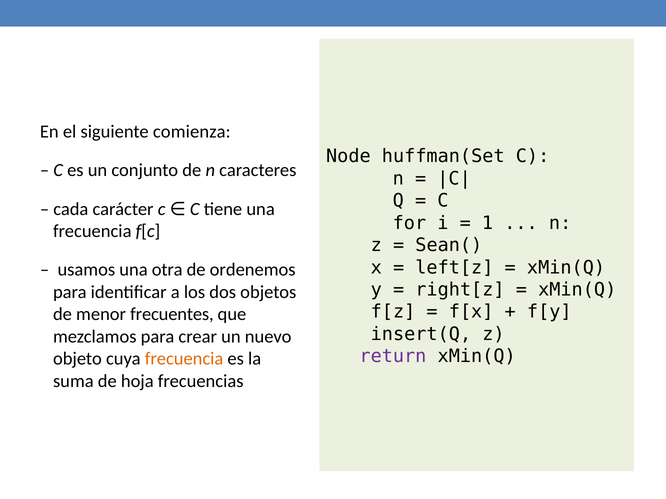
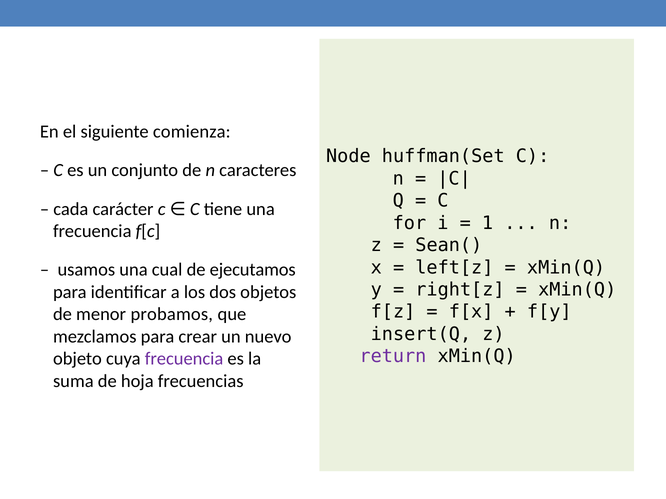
otra: otra -> cual
ordenemos: ordenemos -> ejecutamos
frecuentes: frecuentes -> probamos
frecuencia at (184, 359) colour: orange -> purple
